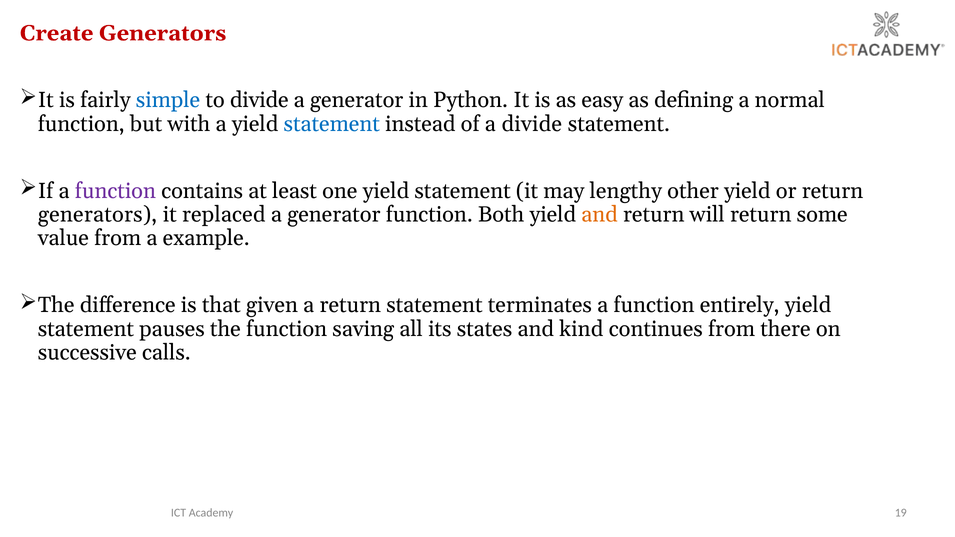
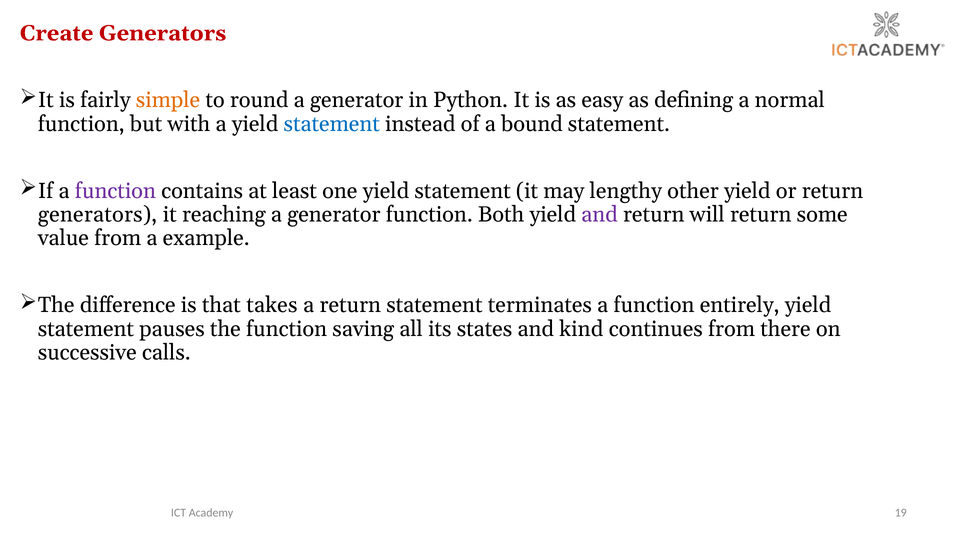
simple colour: blue -> orange
to divide: divide -> round
a divide: divide -> bound
replaced: replaced -> reaching
and at (600, 215) colour: orange -> purple
given: given -> takes
